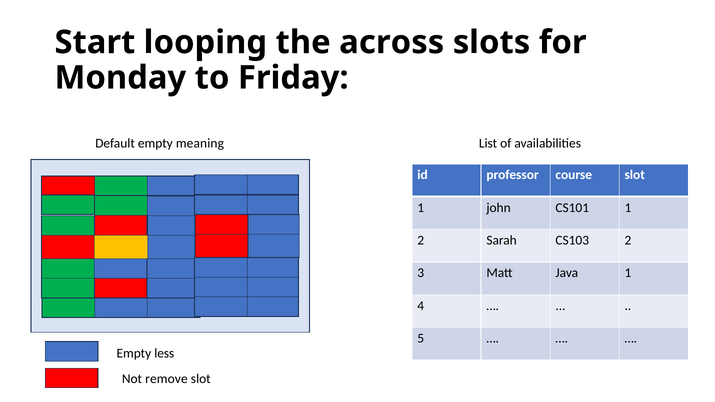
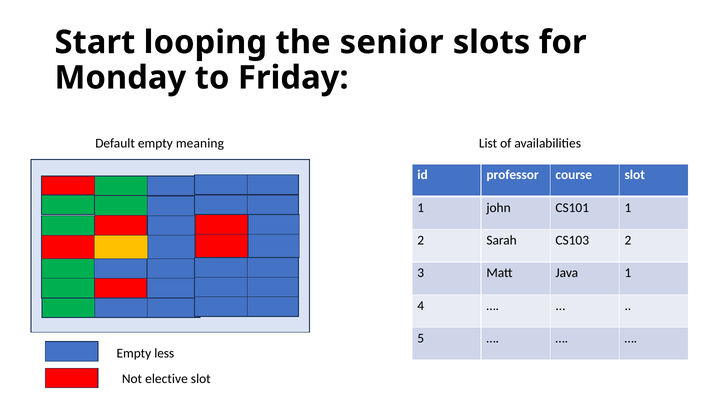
across: across -> senior
remove: remove -> elective
